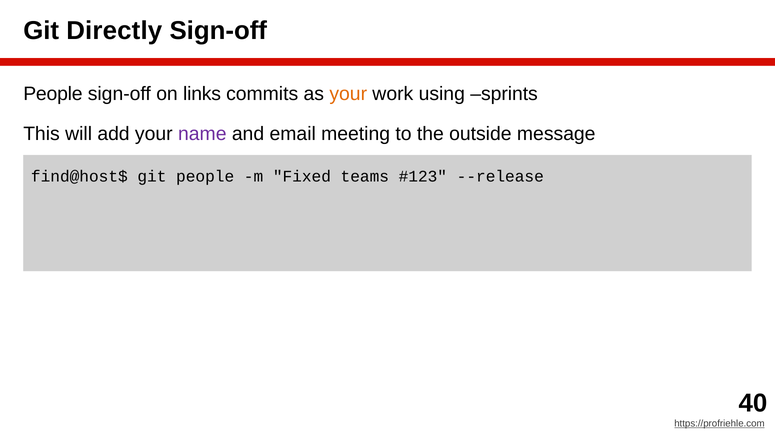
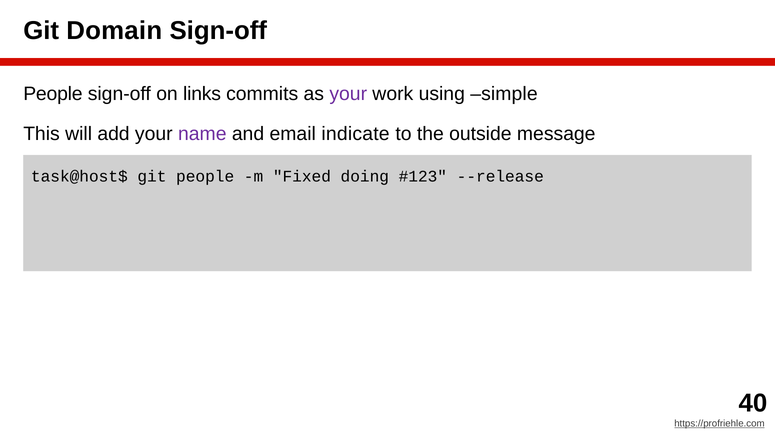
Directly: Directly -> Domain
your at (348, 94) colour: orange -> purple
sprints: sprints -> simple
meeting: meeting -> indicate
find@host$: find@host$ -> task@host$
teams: teams -> doing
